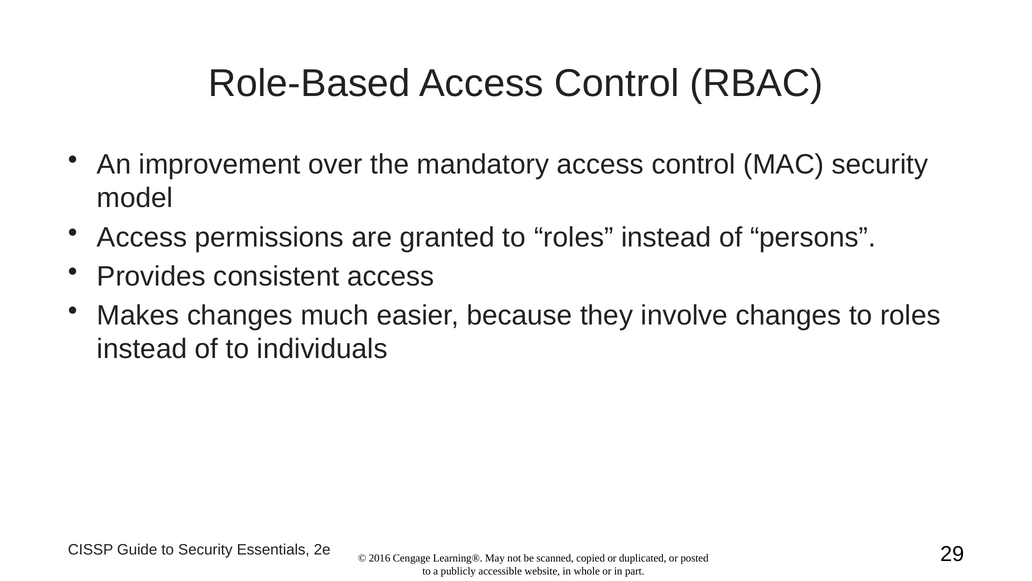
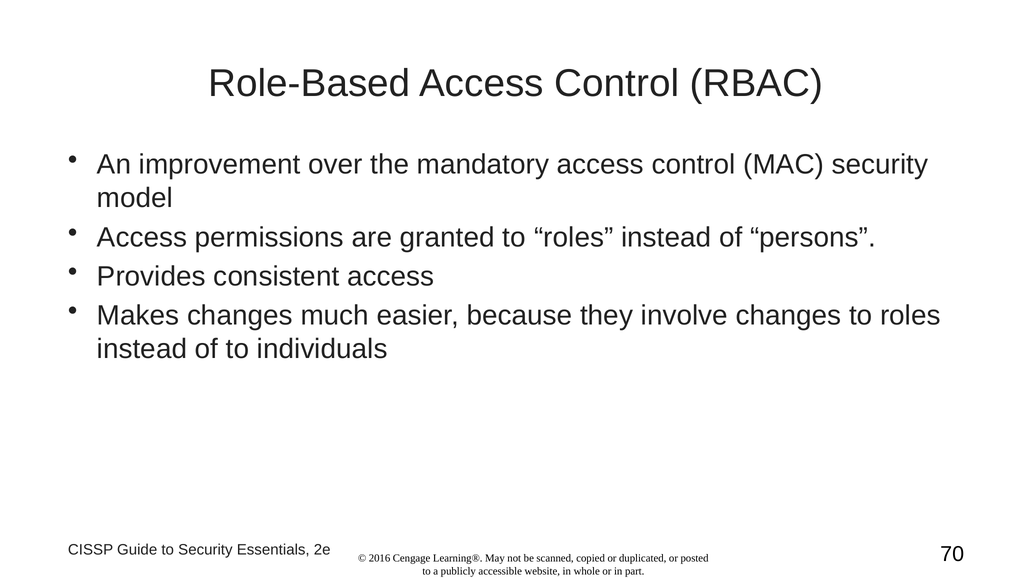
29: 29 -> 70
